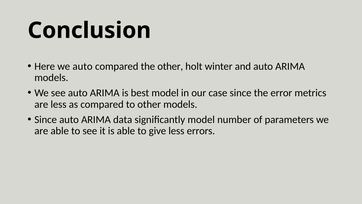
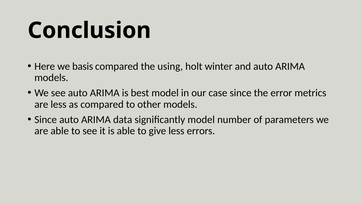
we auto: auto -> basis
the other: other -> using
